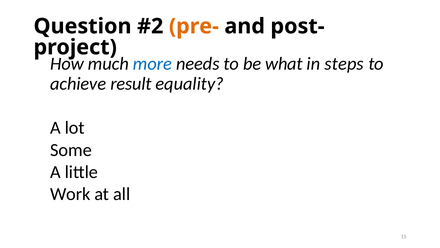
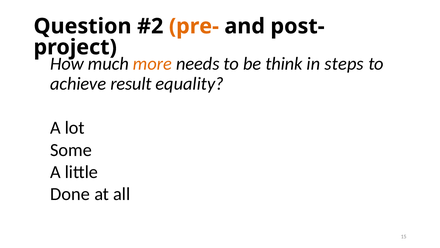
more colour: blue -> orange
what: what -> think
Work: Work -> Done
